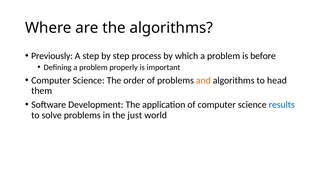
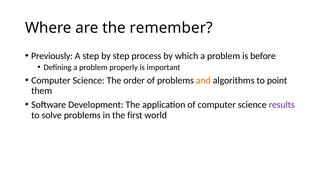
the algorithms: algorithms -> remember
head: head -> point
results colour: blue -> purple
just: just -> first
